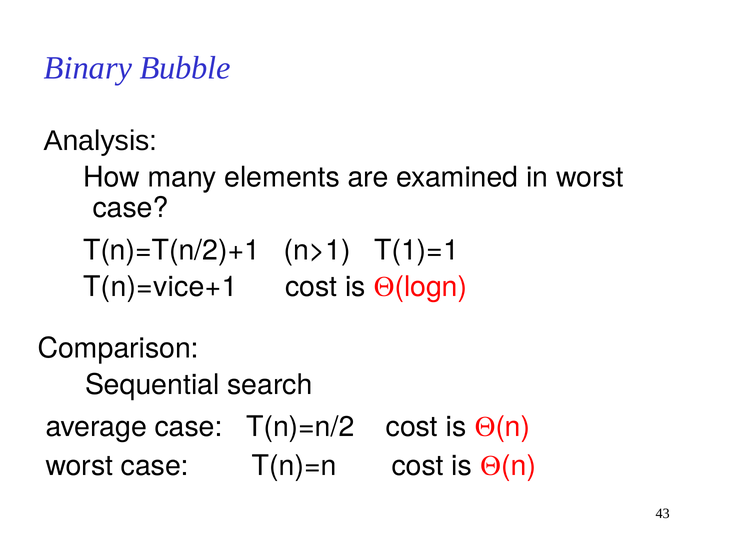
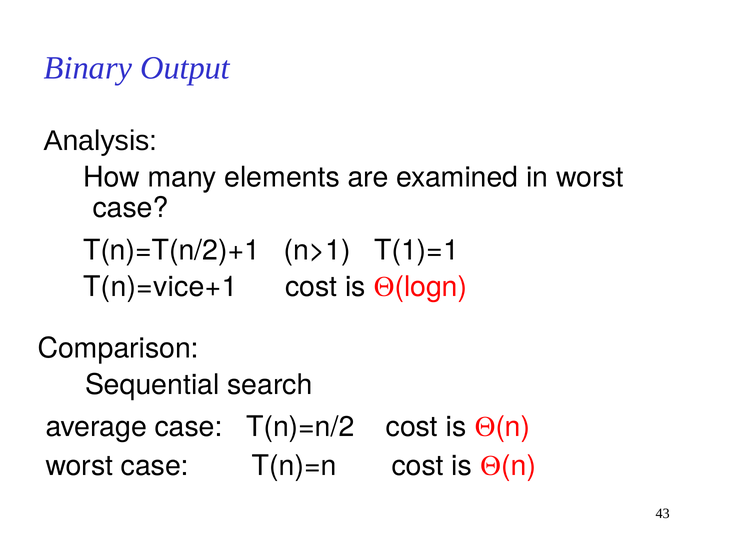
Bubble: Bubble -> Output
